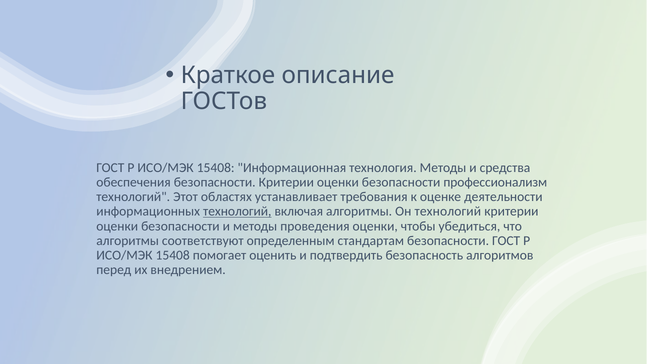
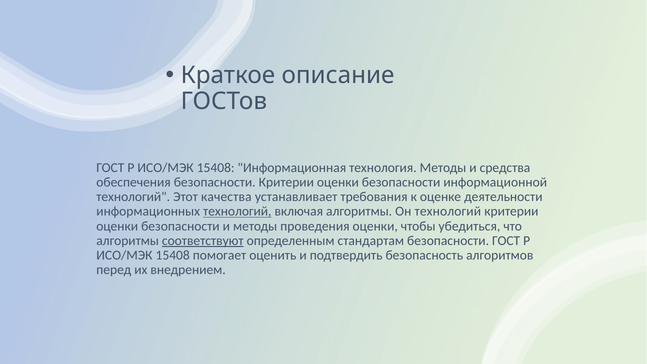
профессионализм: профессионализм -> информационной
областях: областях -> качества
соответствуют underline: none -> present
